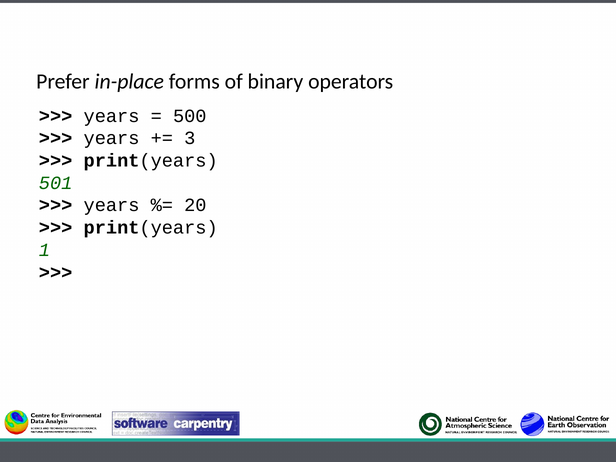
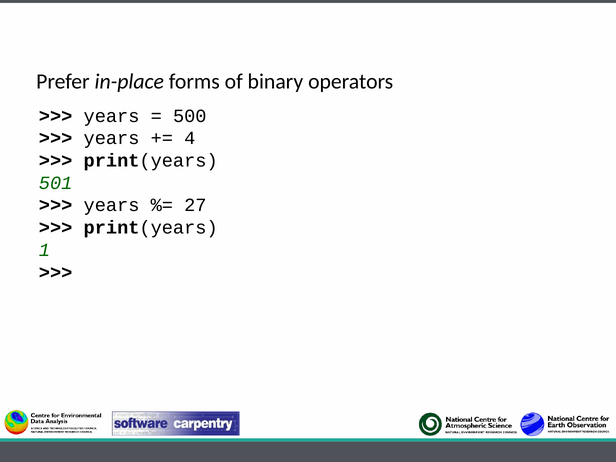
3: 3 -> 4
20: 20 -> 27
